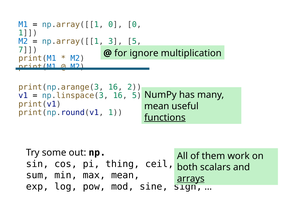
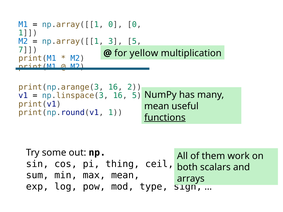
ignore: ignore -> yellow
arrays underline: present -> none
sine: sine -> type
